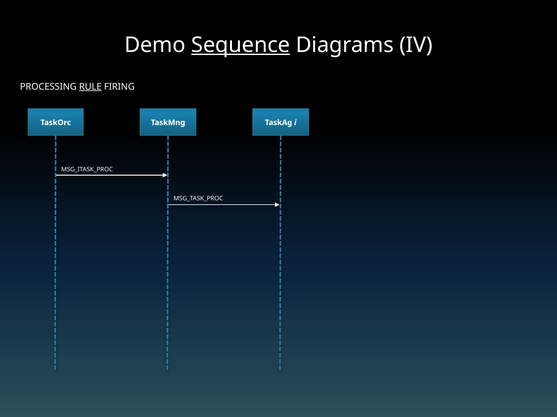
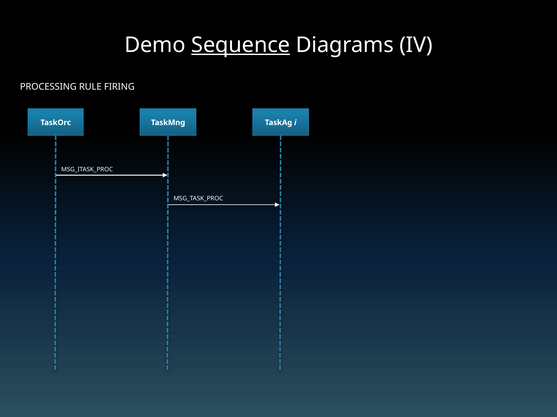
RULE underline: present -> none
